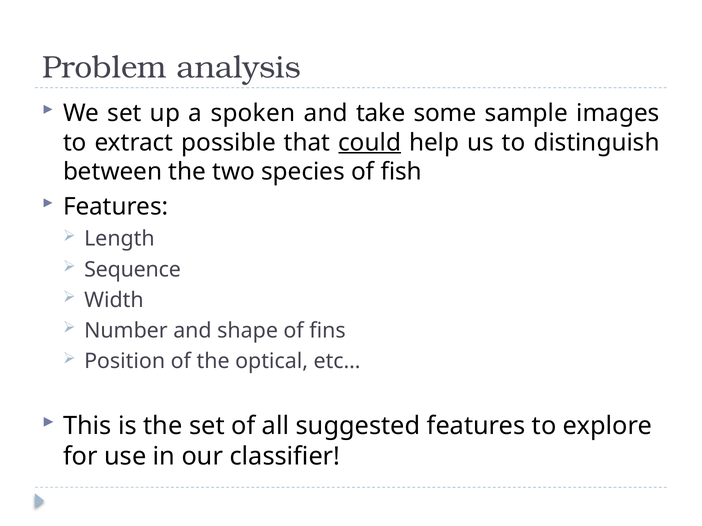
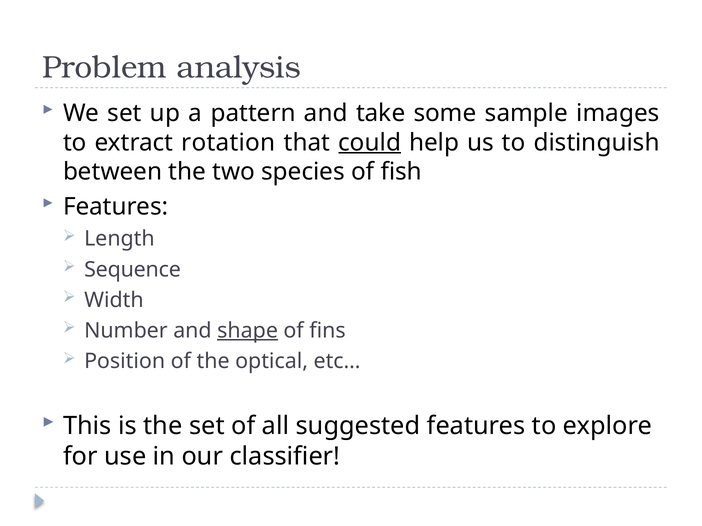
spoken: spoken -> pattern
possible: possible -> rotation
shape underline: none -> present
